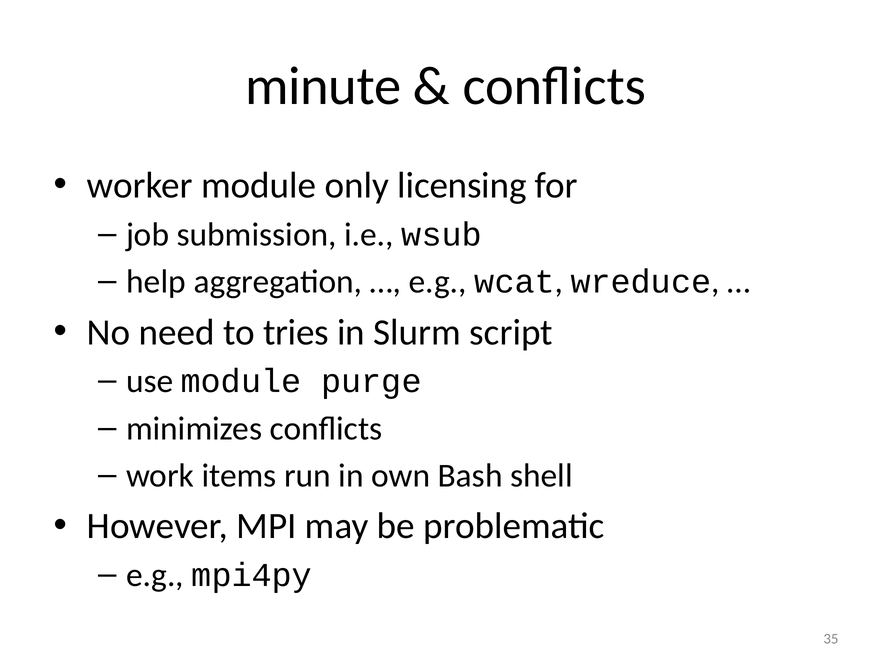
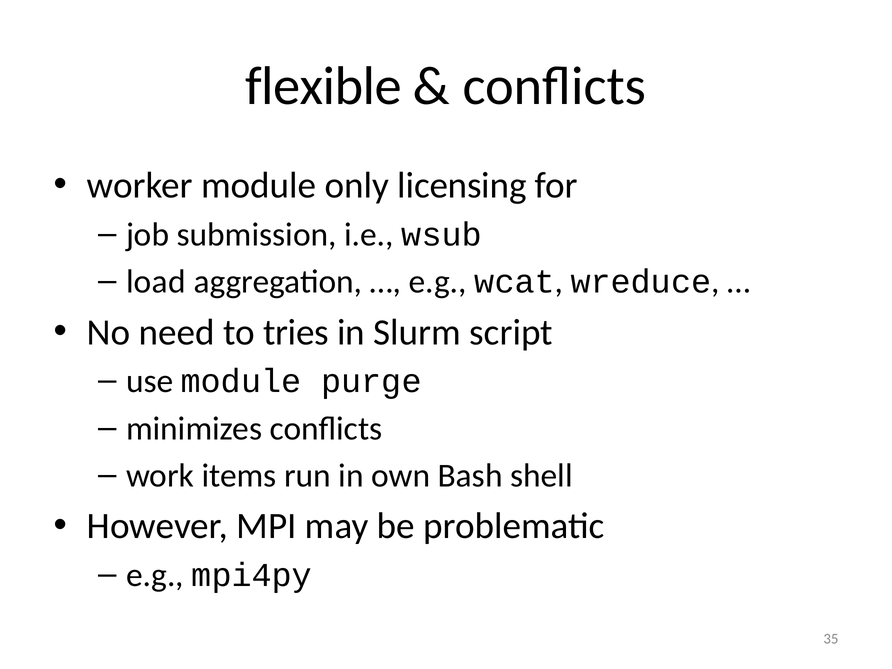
minute: minute -> flexible
help: help -> load
